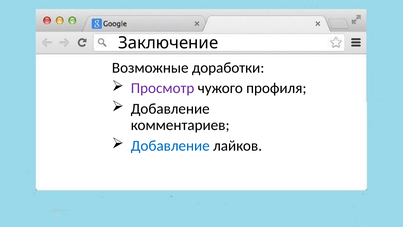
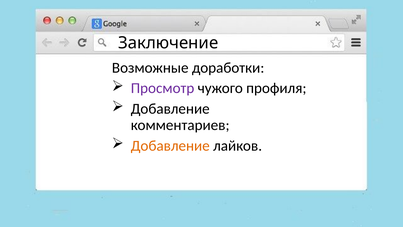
Добавление at (170, 145) colour: blue -> orange
